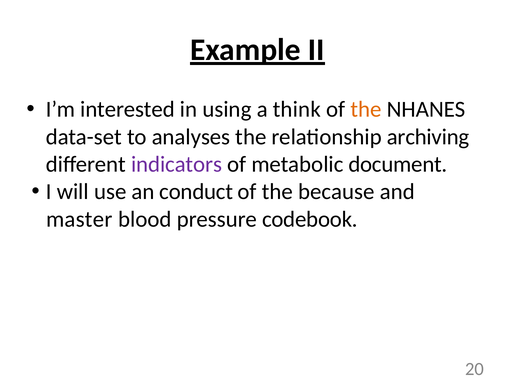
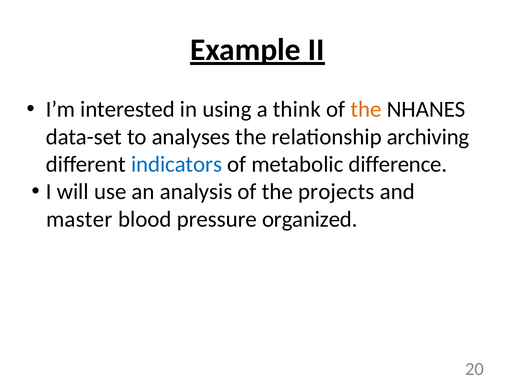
indicators colour: purple -> blue
document: document -> difference
conduct: conduct -> analysis
because: because -> projects
codebook: codebook -> organized
